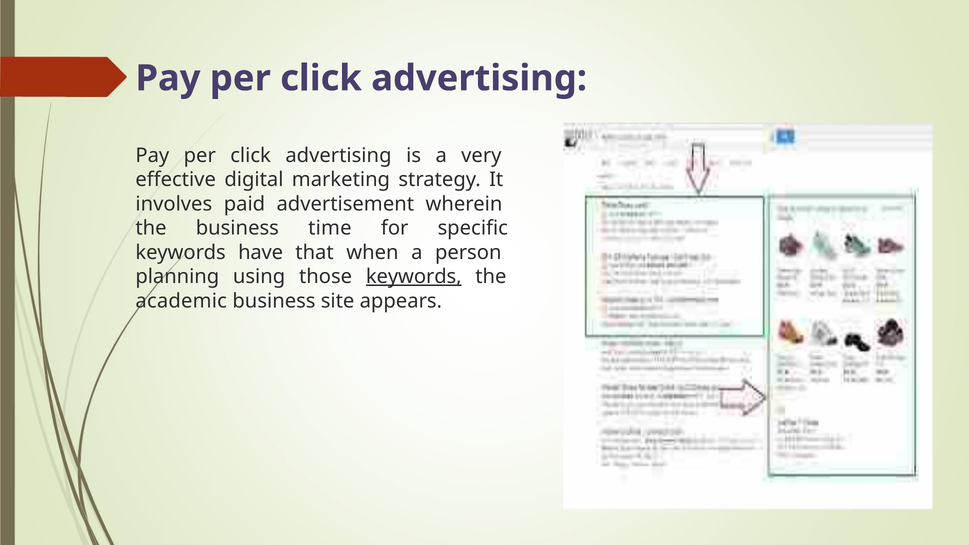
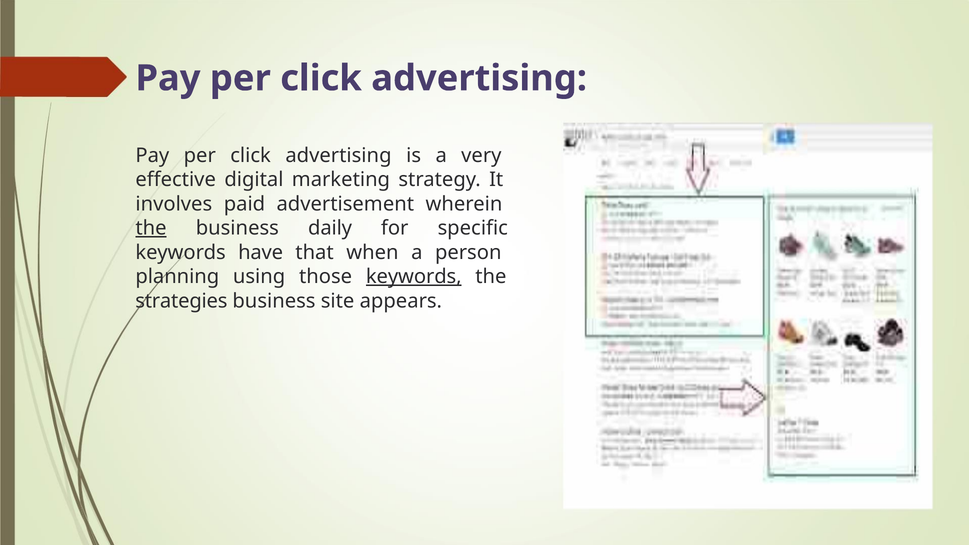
the at (151, 228) underline: none -> present
time: time -> daily
academic: academic -> strategies
